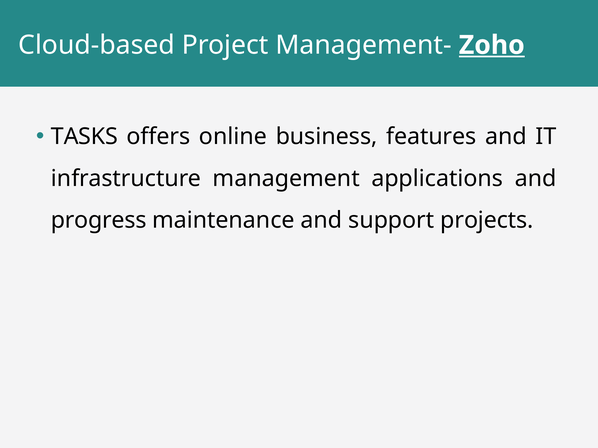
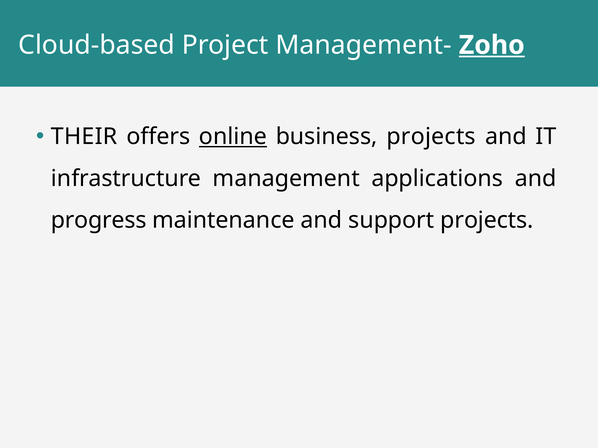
TASKS: TASKS -> THEIR
online underline: none -> present
business features: features -> projects
